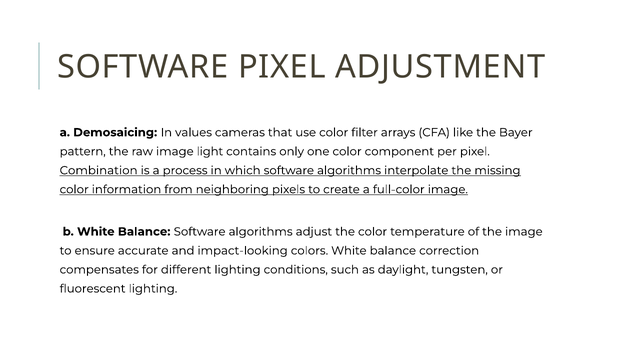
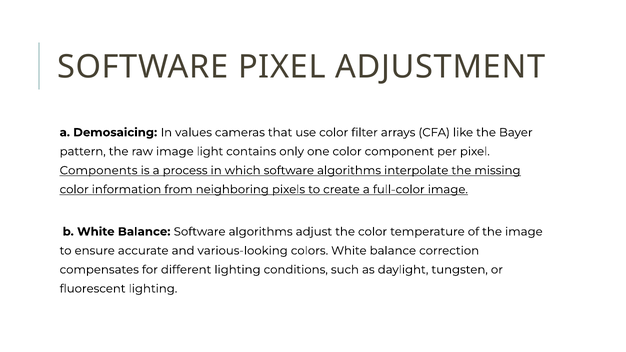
Combination: Combination -> Components
impact-looking: impact-looking -> various-looking
